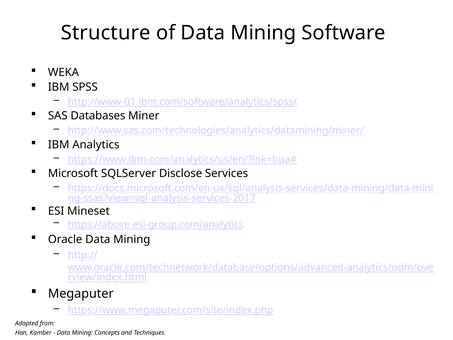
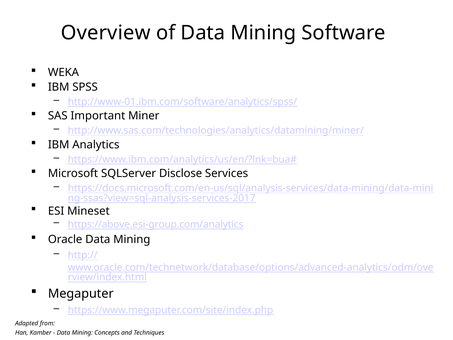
Structure: Structure -> Overview
Databases: Databases -> Important
